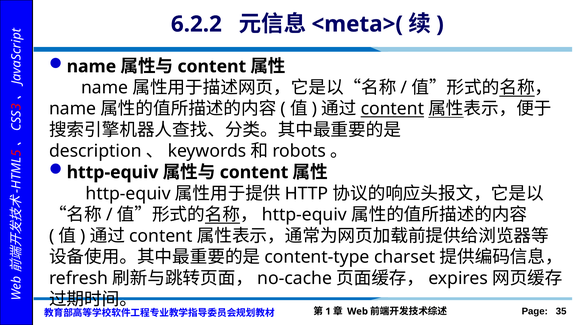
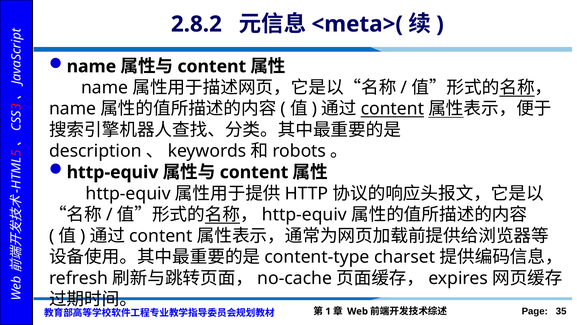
6.2.2: 6.2.2 -> 2.8.2
